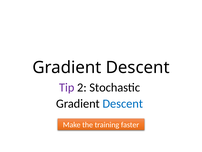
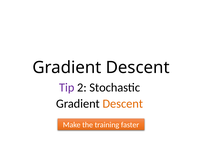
Descent at (123, 103) colour: blue -> orange
